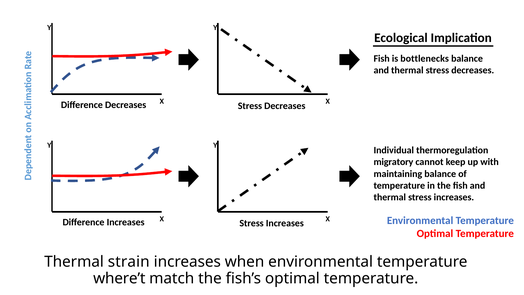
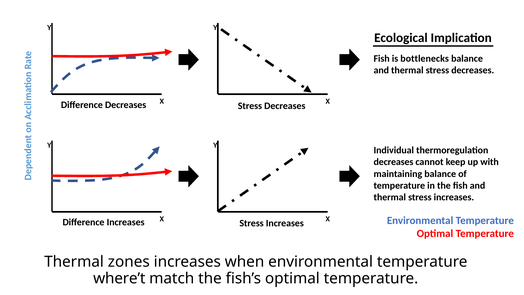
migratory at (393, 162): migratory -> decreases
strain: strain -> zones
